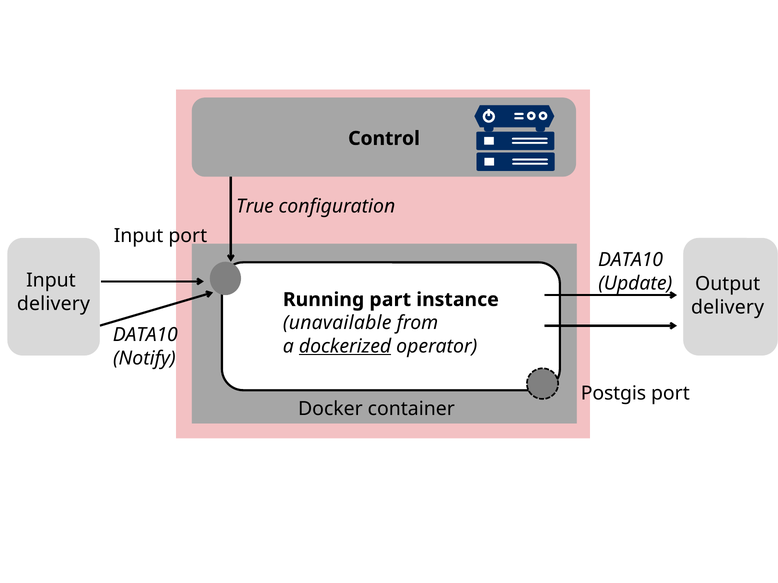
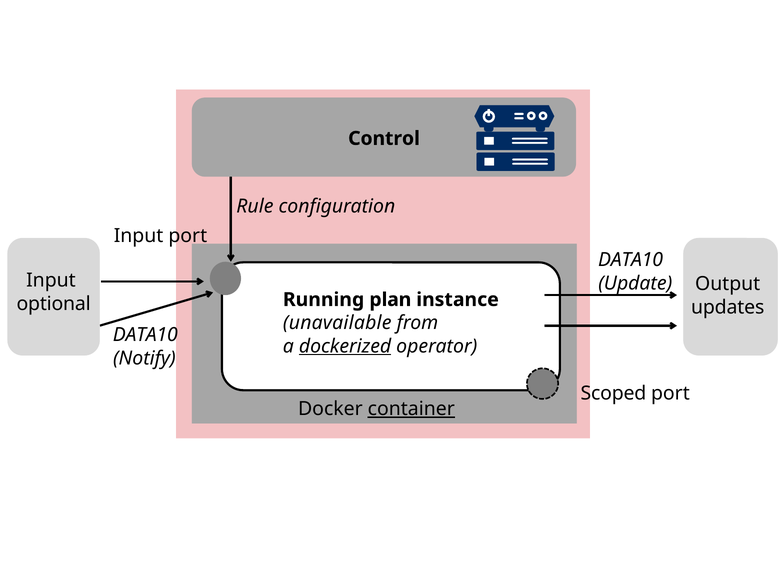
True: True -> Rule
part: part -> plan
delivery at (53, 304): delivery -> optional
delivery at (728, 308): delivery -> updates
Postgis: Postgis -> Scoped
container underline: none -> present
